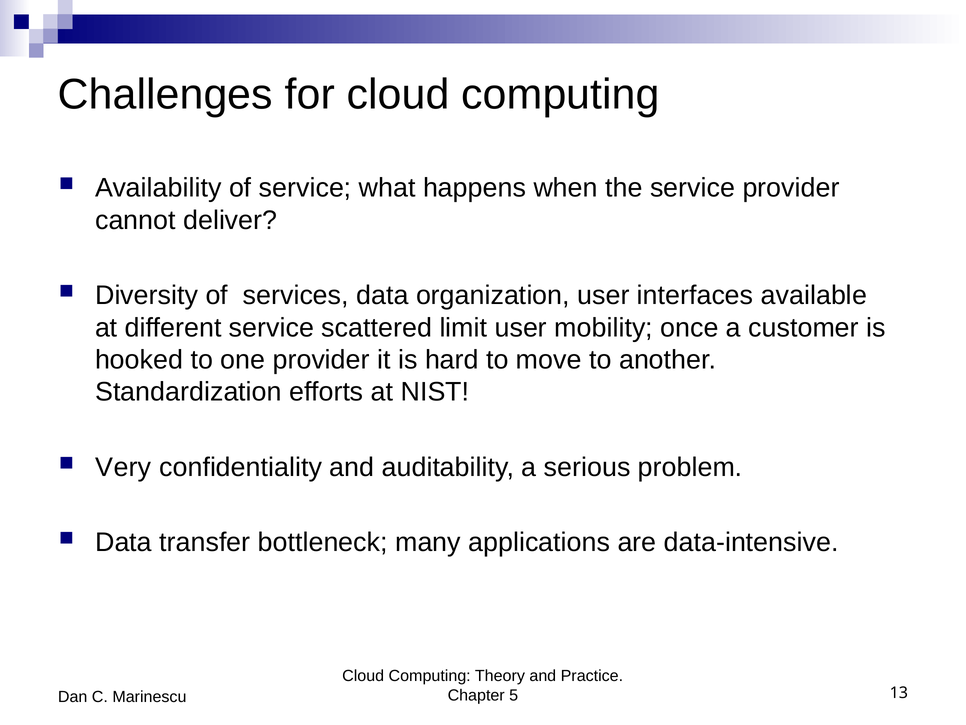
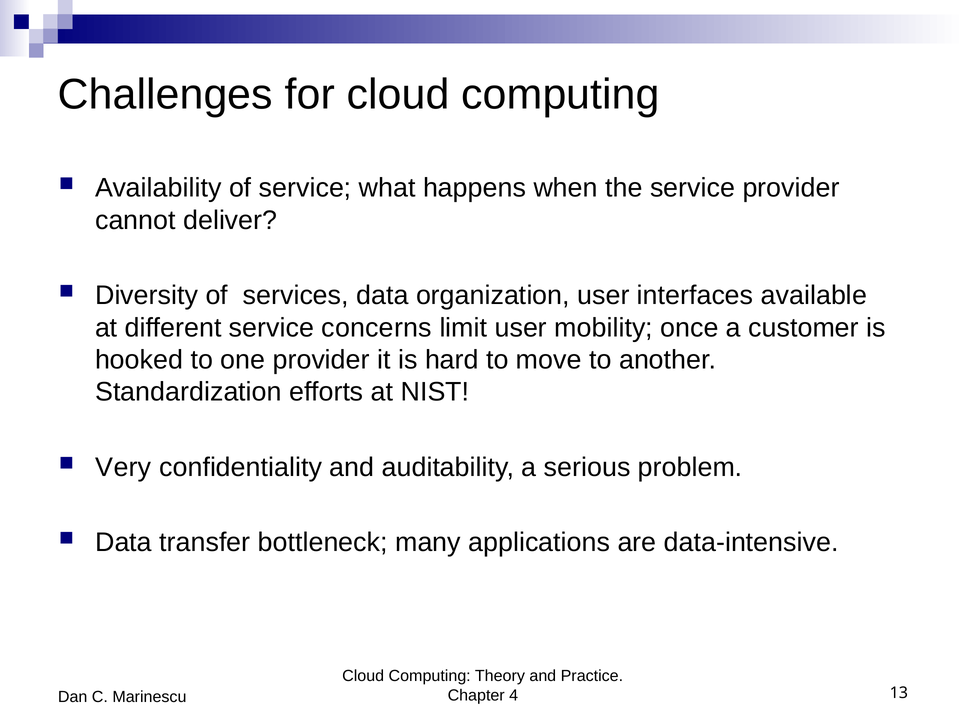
scattered: scattered -> concerns
5: 5 -> 4
